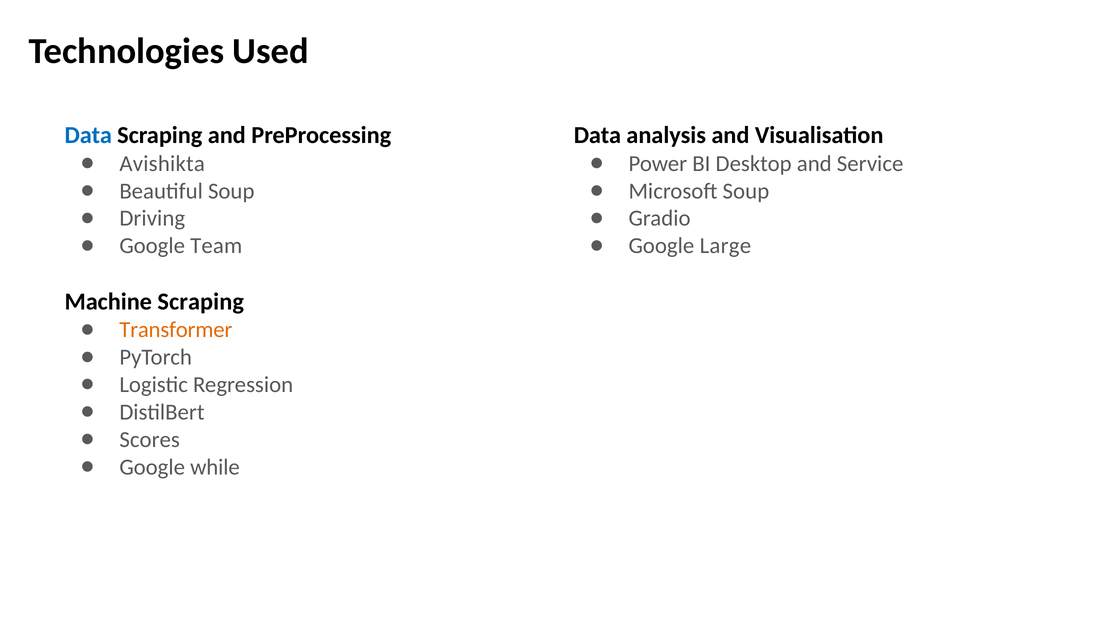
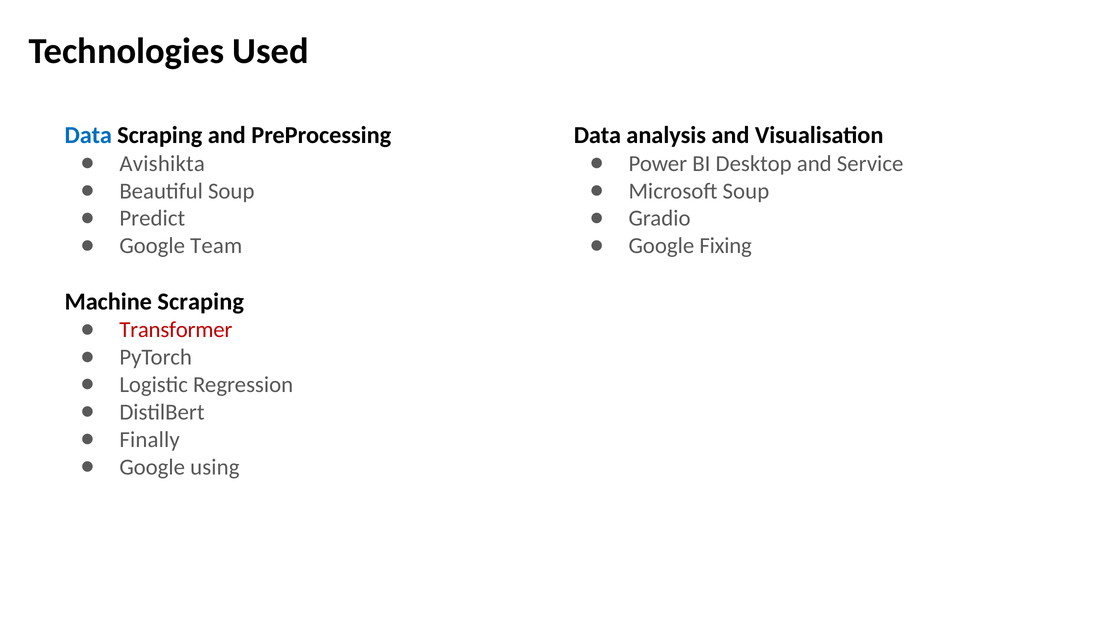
Driving: Driving -> Predict
Large: Large -> Fixing
Transformer colour: orange -> red
Scores: Scores -> Finally
while: while -> using
